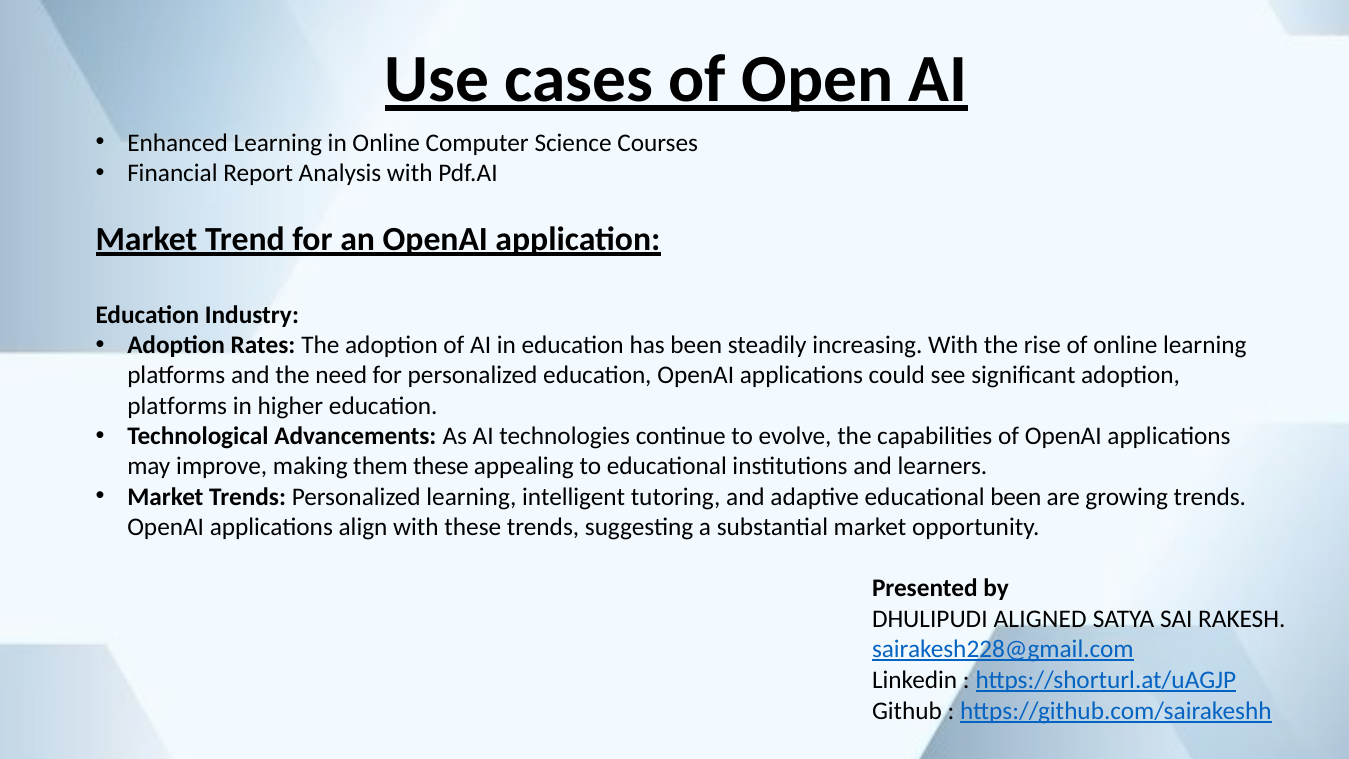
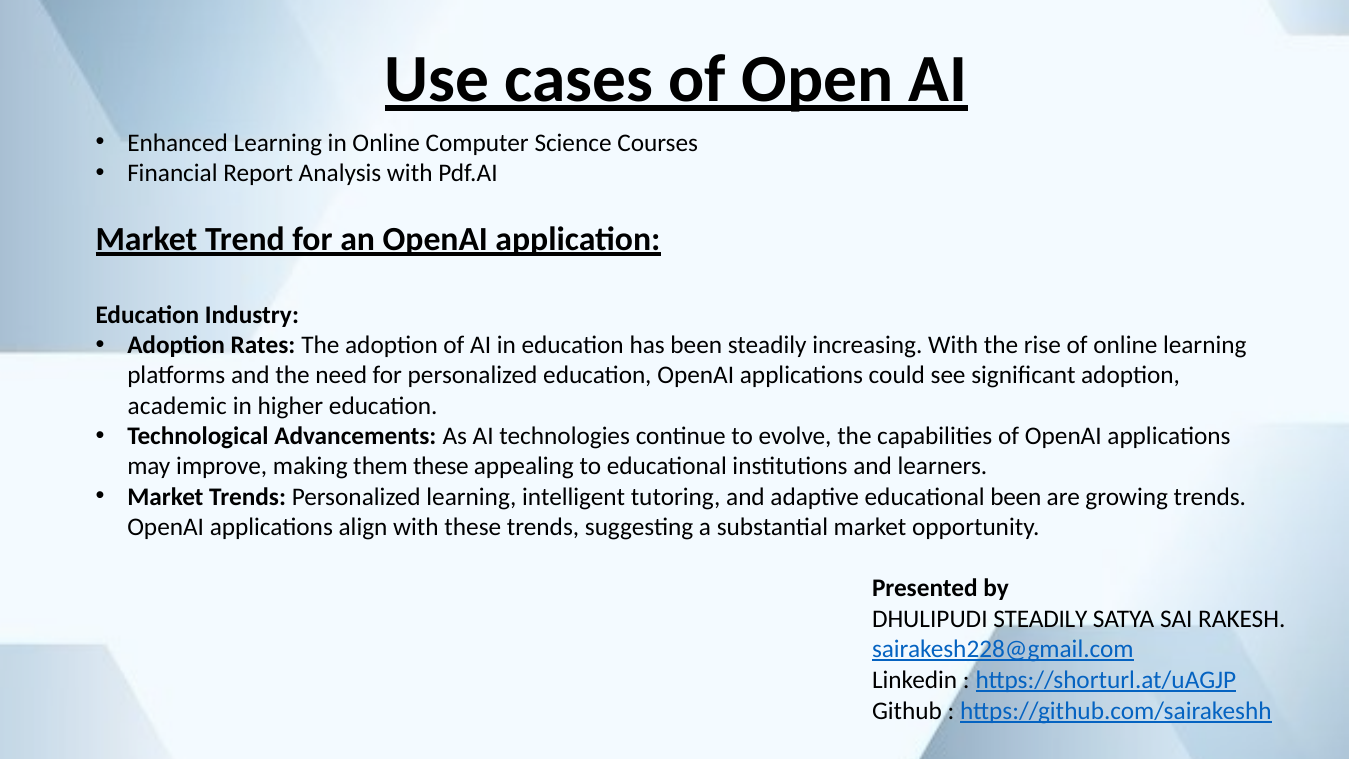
platforms at (177, 406): platforms -> academic
DHULIPUDI ALIGNED: ALIGNED -> STEADILY
